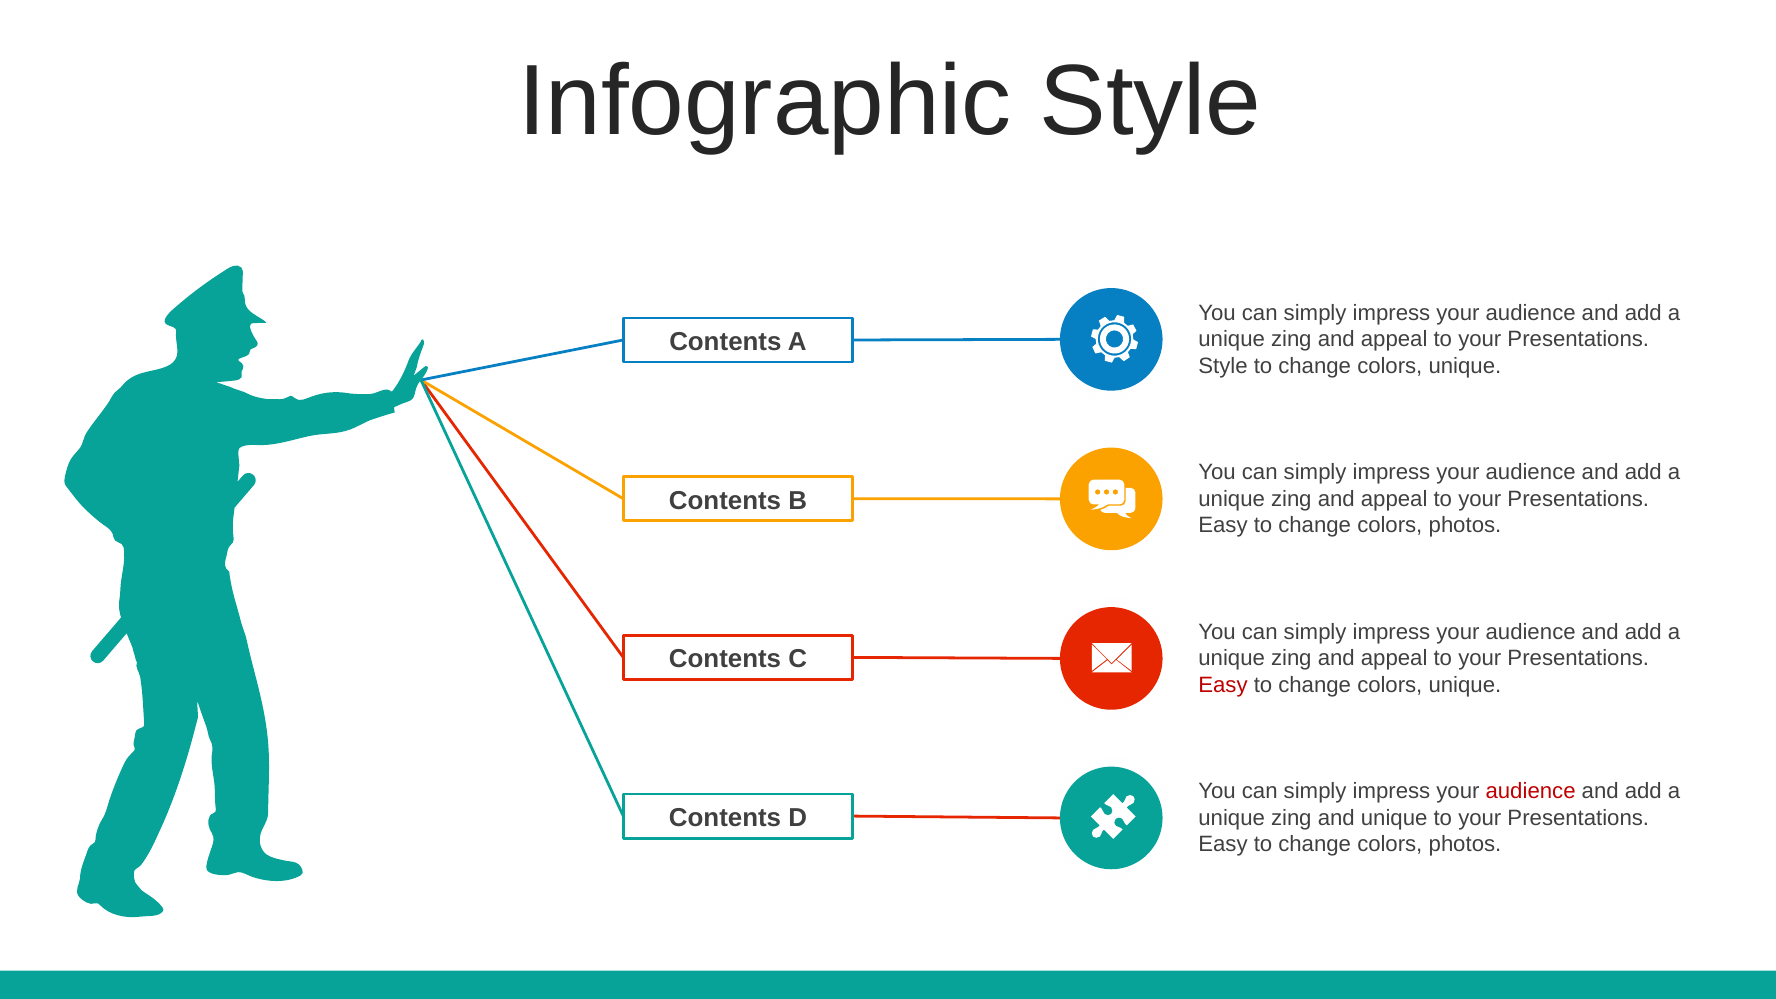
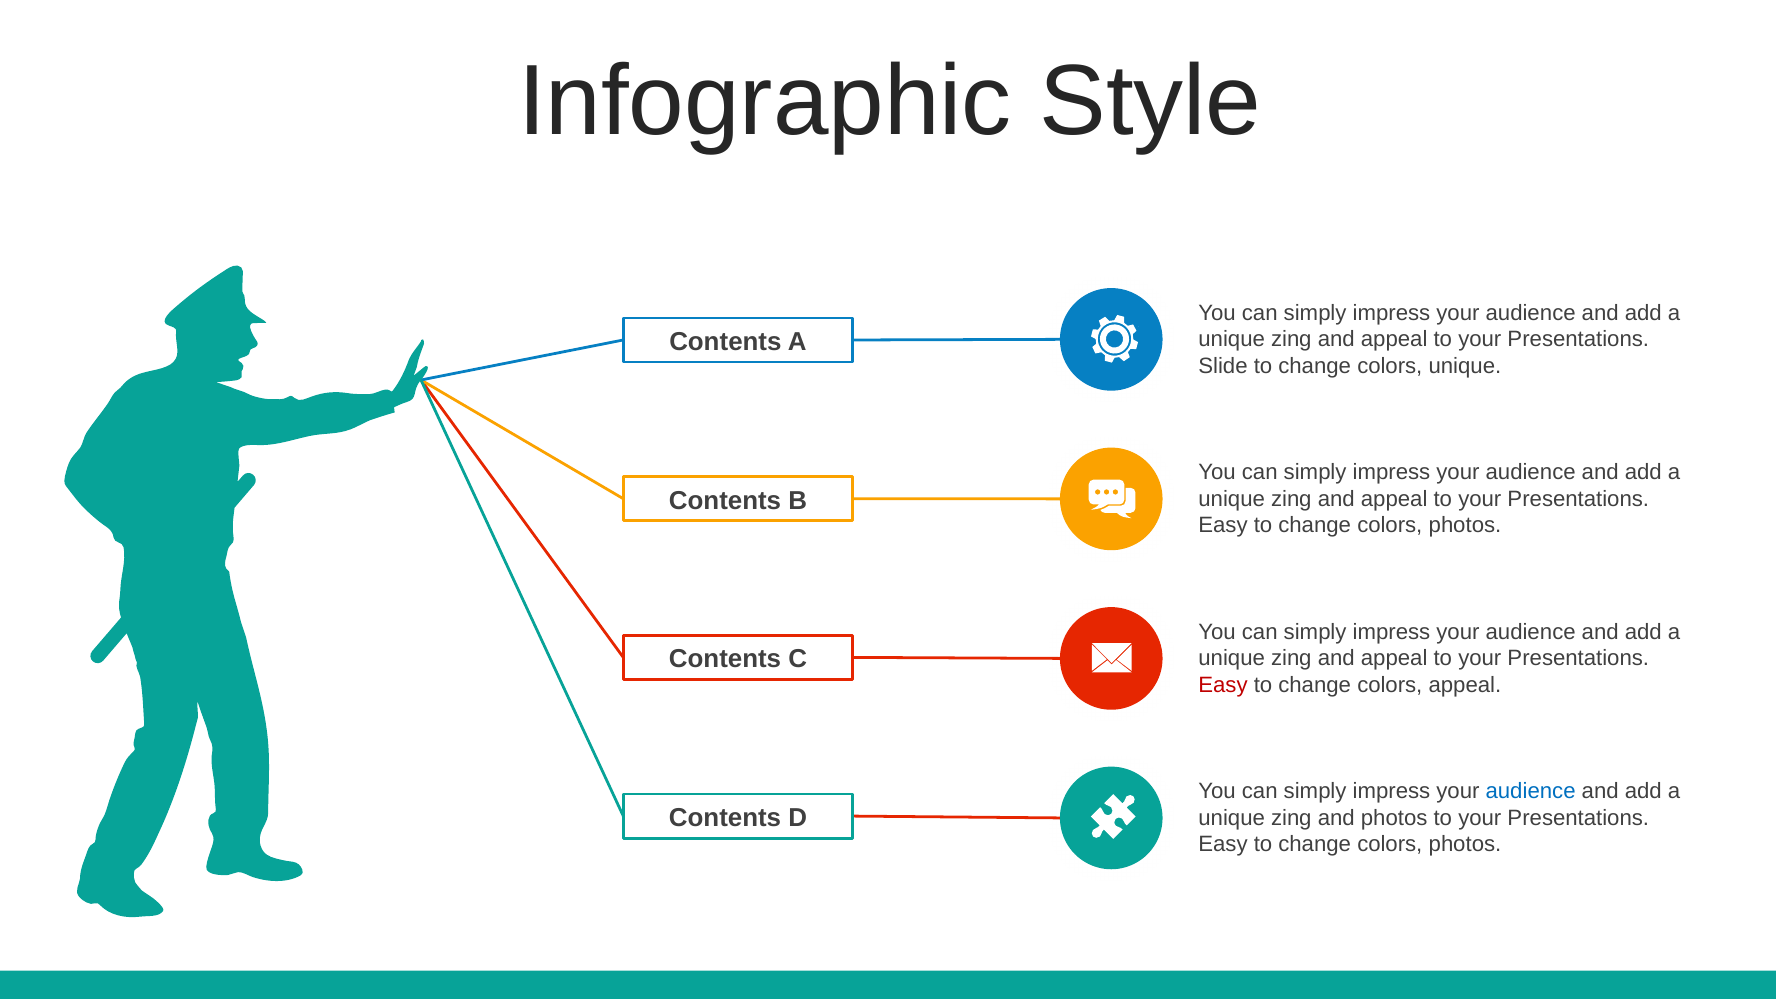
Style at (1223, 366): Style -> Slide
unique at (1465, 685): unique -> appeal
audience at (1531, 791) colour: red -> blue
and unique: unique -> photos
